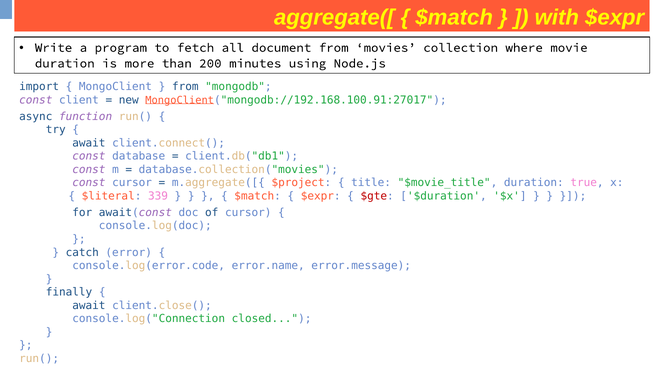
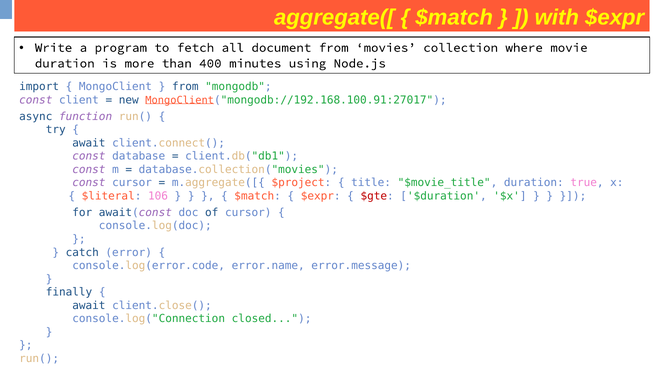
200: 200 -> 400
339: 339 -> 106
